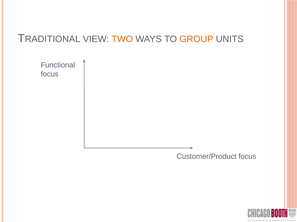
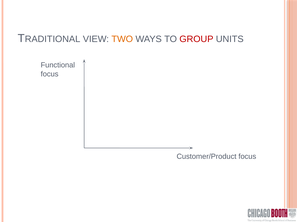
GROUP colour: orange -> red
